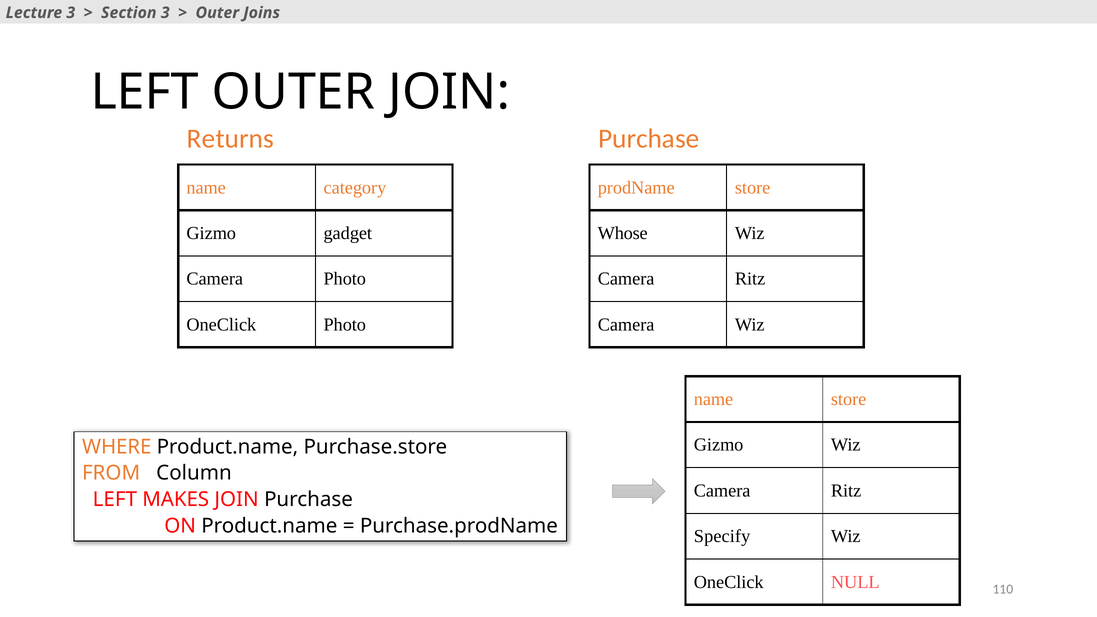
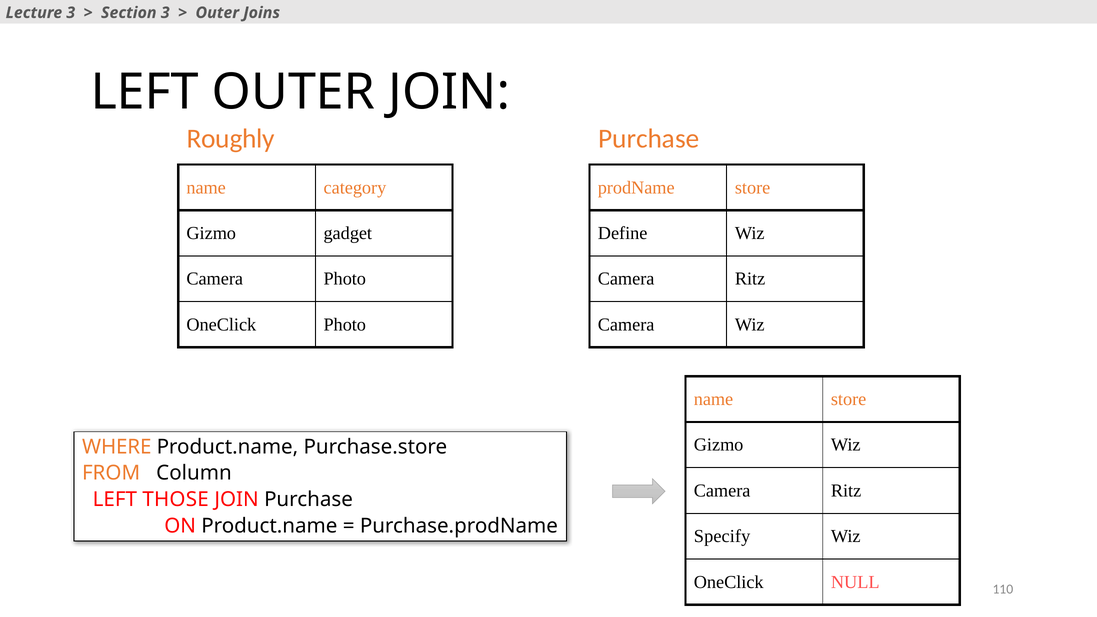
Returns: Returns -> Roughly
Whose: Whose -> Define
MAKES: MAKES -> THOSE
